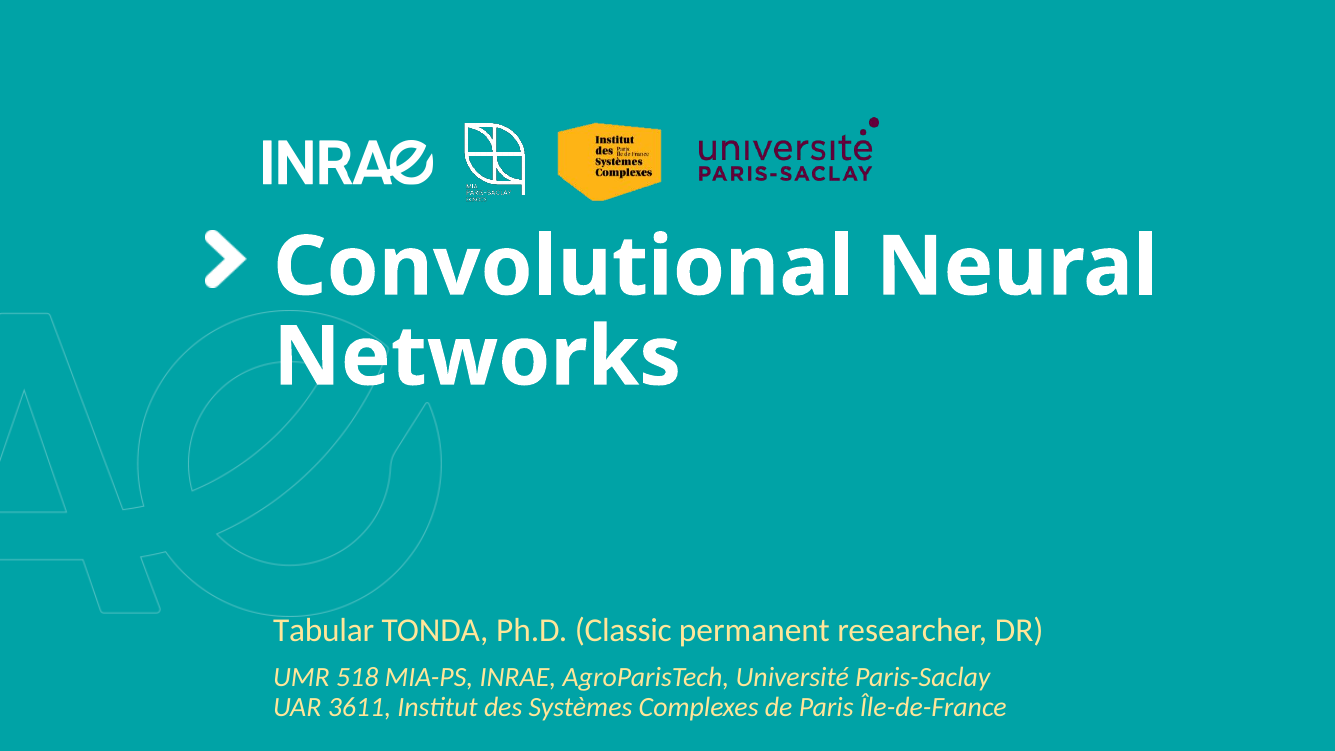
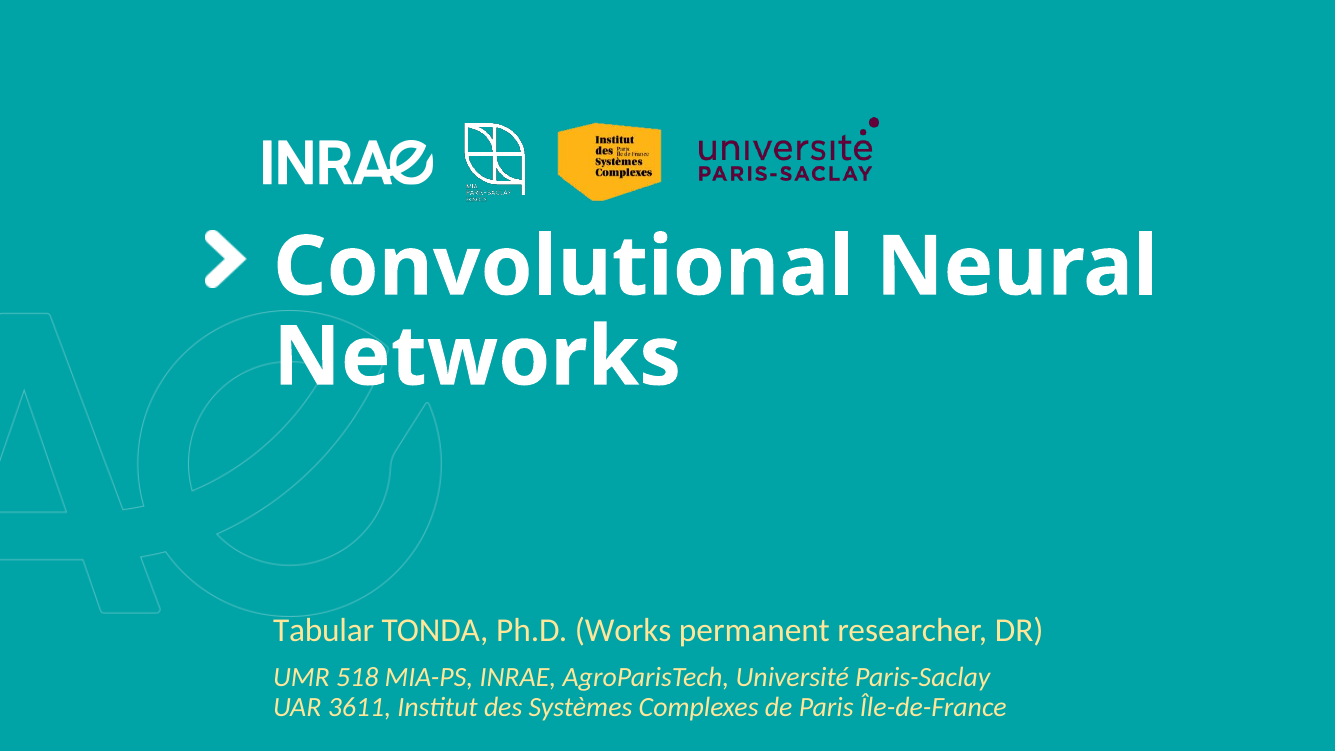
Classic: Classic -> Works
